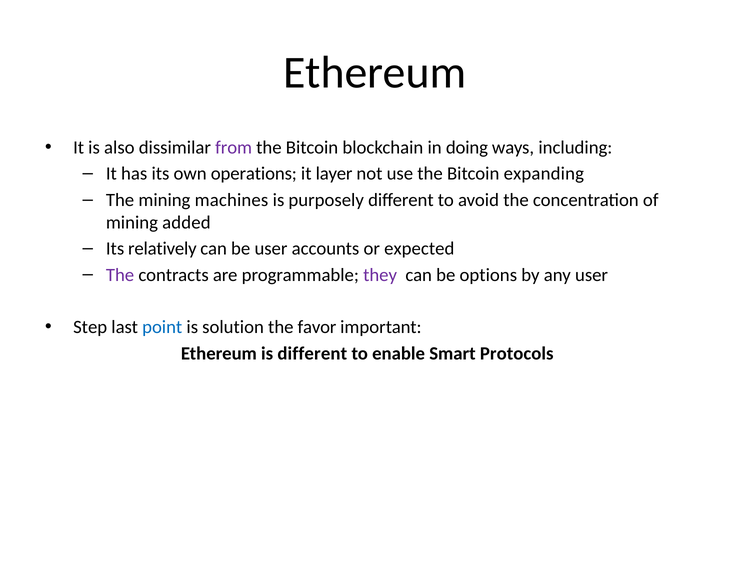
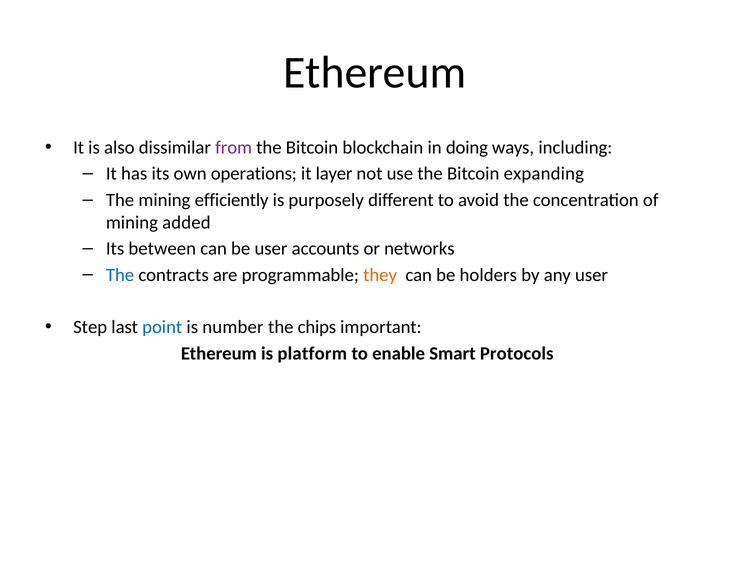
machines: machines -> efficiently
relatively: relatively -> between
expected: expected -> networks
The at (120, 275) colour: purple -> blue
they colour: purple -> orange
options: options -> holders
solution: solution -> number
favor: favor -> chips
is different: different -> platform
